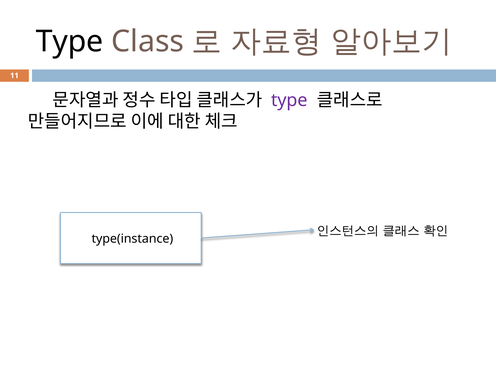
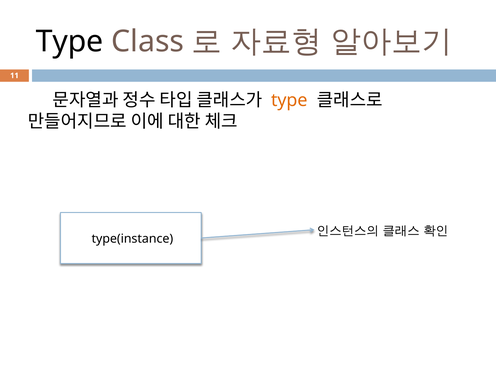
type at (289, 100) colour: purple -> orange
